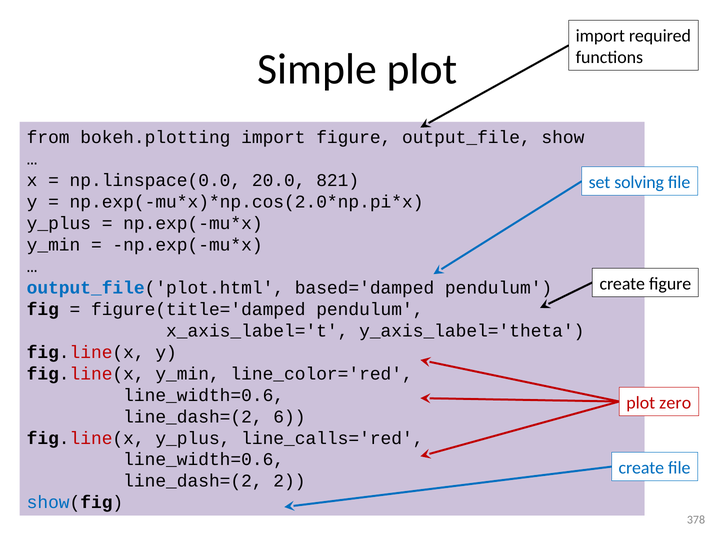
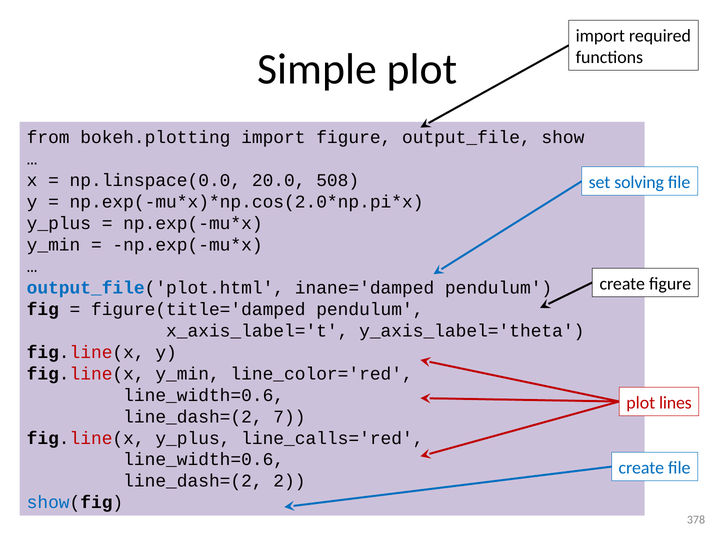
821: 821 -> 508
based='damped: based='damped -> inane='damped
zero: zero -> lines
6: 6 -> 7
